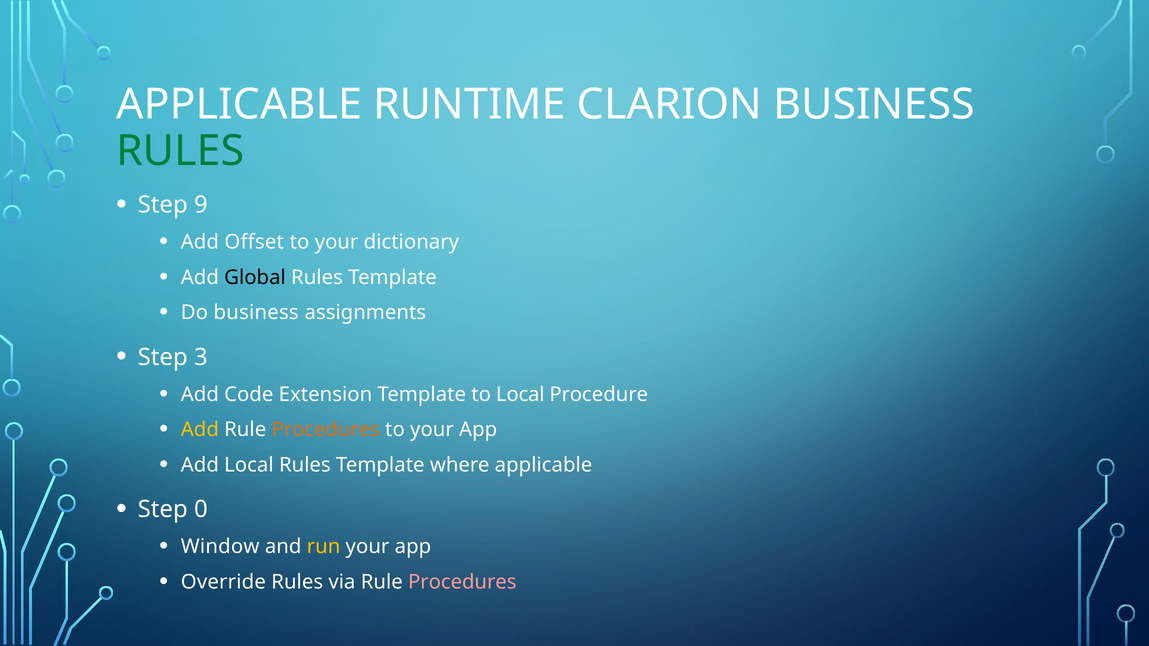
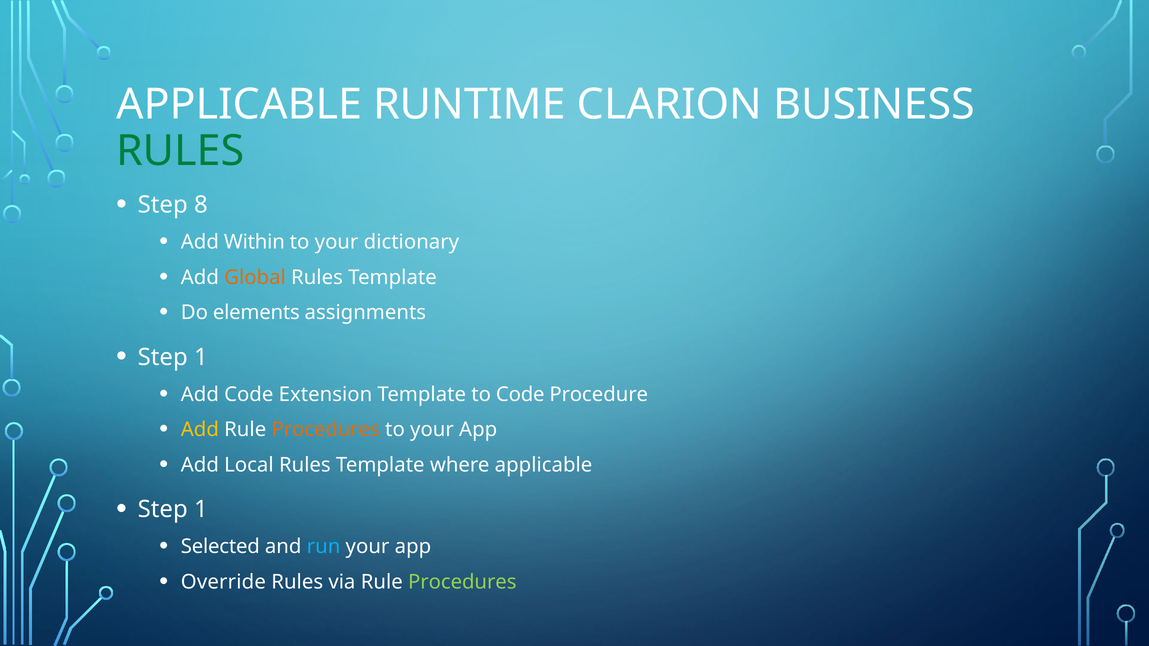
9: 9 -> 8
Offset: Offset -> Within
Global colour: black -> orange
Do business: business -> elements
3 at (201, 357): 3 -> 1
to Local: Local -> Code
0 at (201, 510): 0 -> 1
Window: Window -> Selected
run colour: yellow -> light blue
Procedures at (462, 582) colour: pink -> light green
